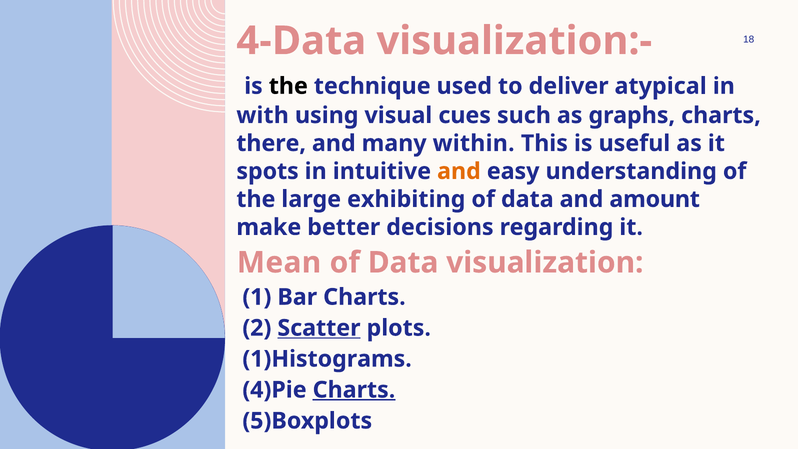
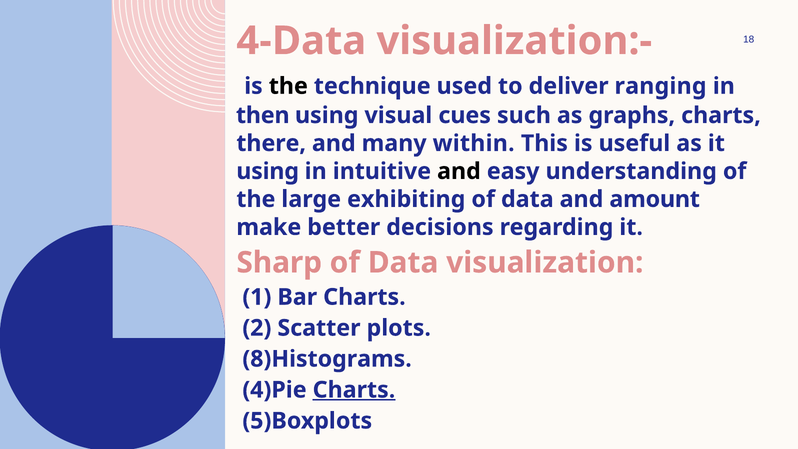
atypical: atypical -> ranging
with: with -> then
spots at (268, 171): spots -> using
and at (459, 171) colour: orange -> black
Mean: Mean -> Sharp
Scatter underline: present -> none
1)Histograms: 1)Histograms -> 8)Histograms
